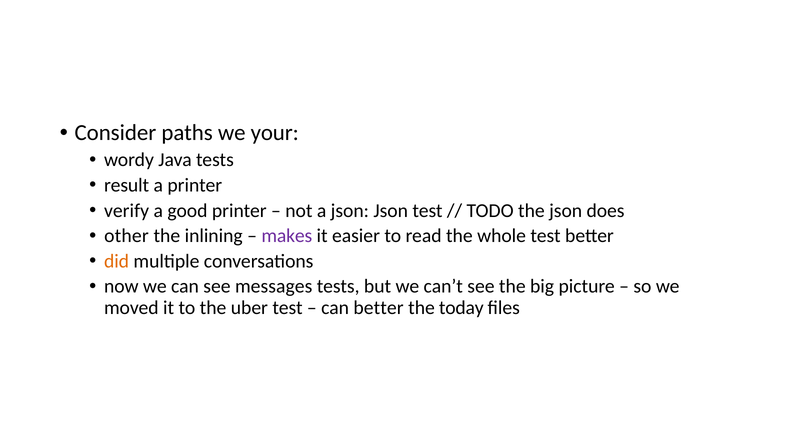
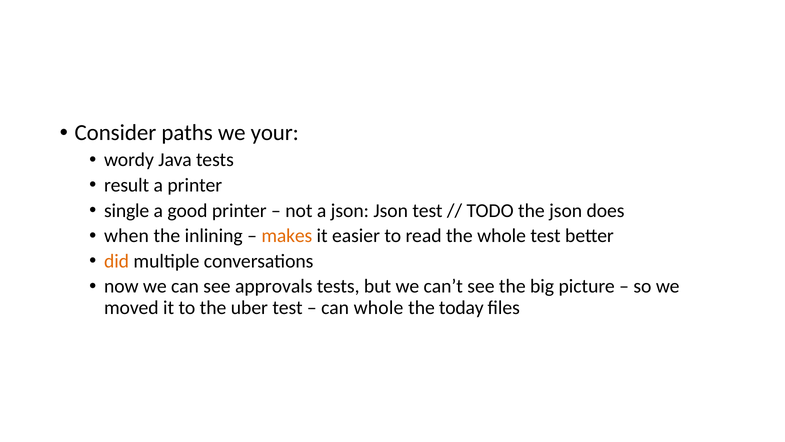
verify: verify -> single
other: other -> when
makes colour: purple -> orange
messages: messages -> approvals
can better: better -> whole
